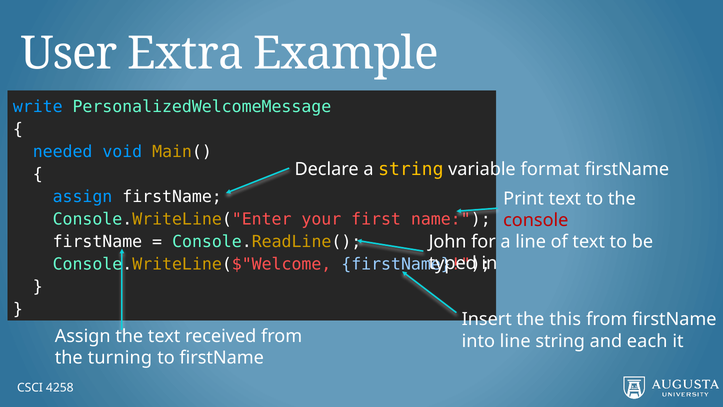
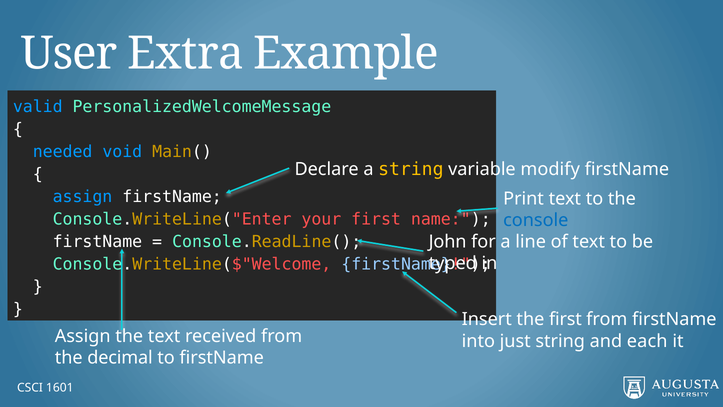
write: write -> valid
format: format -> modify
console colour: red -> blue
the this: this -> first
into line: line -> just
turning: turning -> decimal
4258: 4258 -> 1601
